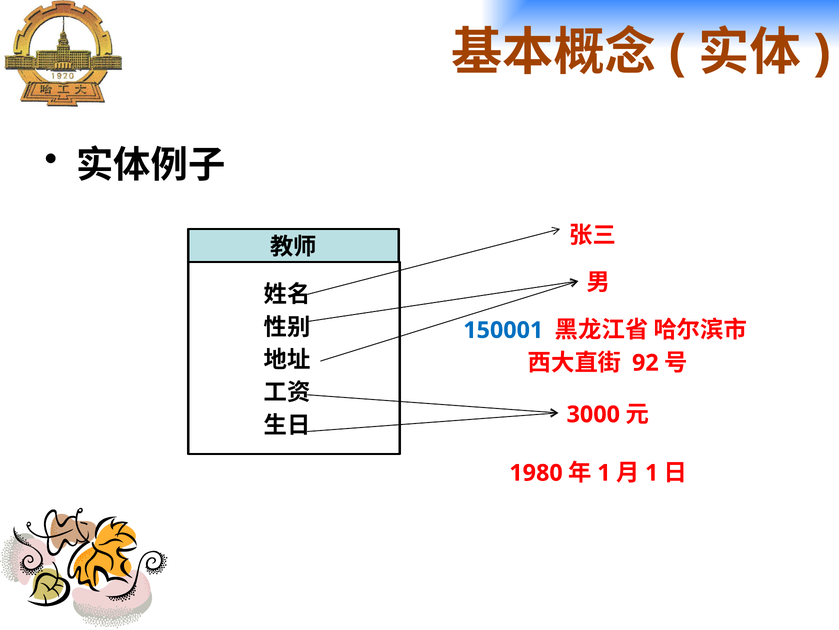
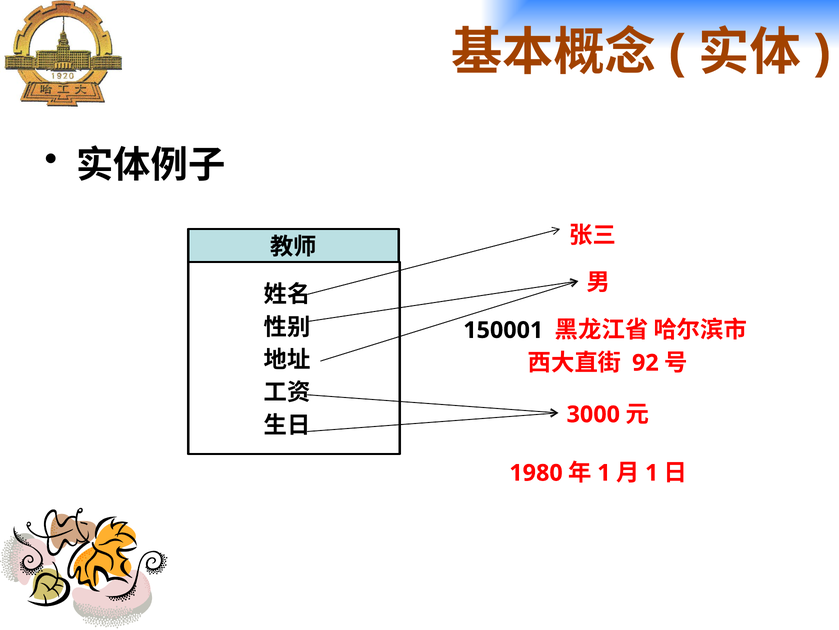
150001 colour: blue -> black
